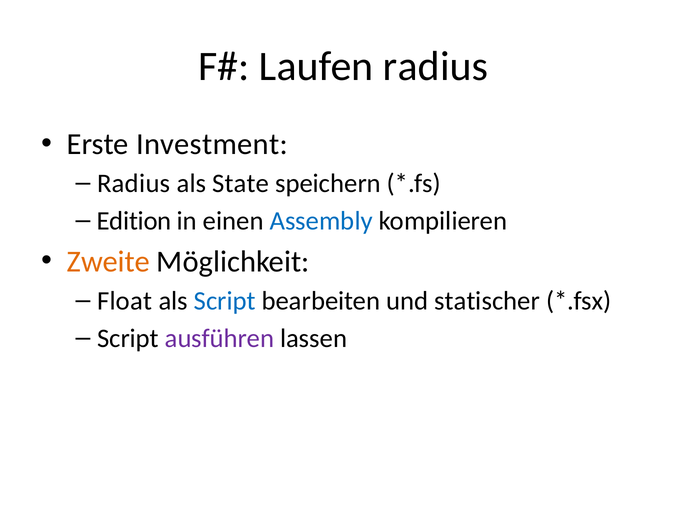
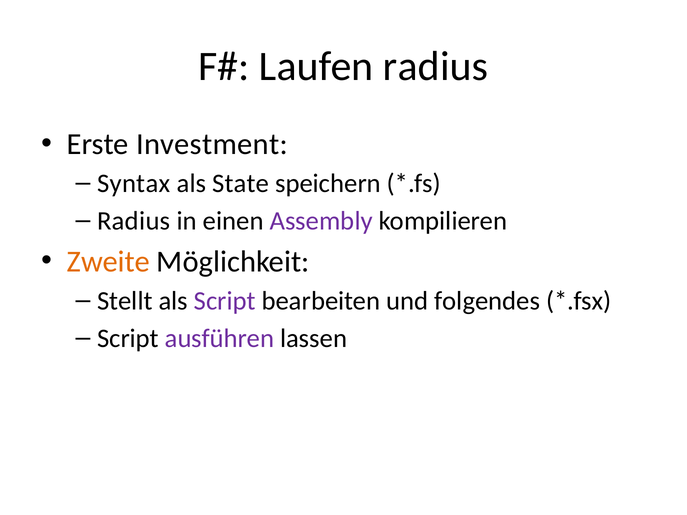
Radius at (134, 184): Radius -> Syntax
Edition at (134, 221): Edition -> Radius
Assembly colour: blue -> purple
Float: Float -> Stellt
Script at (225, 301) colour: blue -> purple
statischer: statischer -> folgendes
